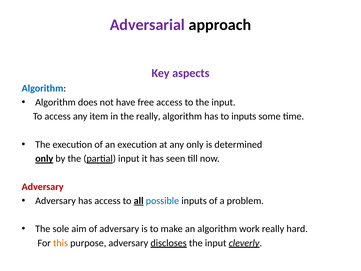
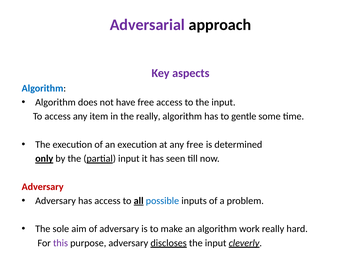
to inputs: inputs -> gentle
any only: only -> free
this colour: orange -> purple
